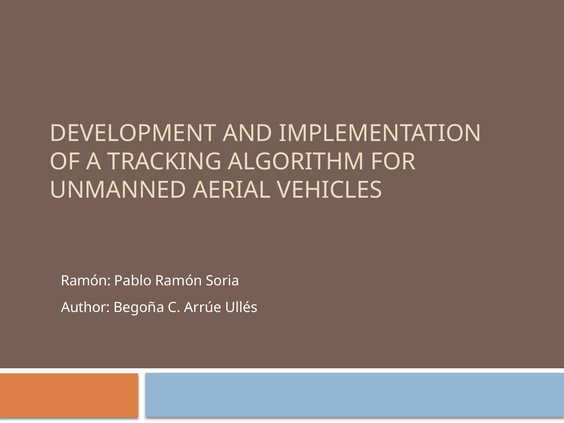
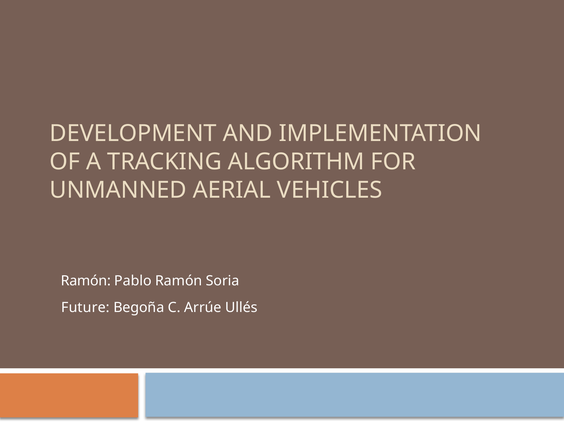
Author: Author -> Future
